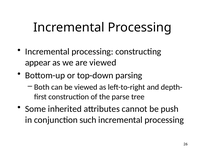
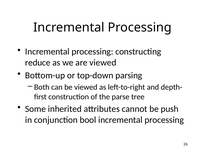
appear: appear -> reduce
such: such -> bool
